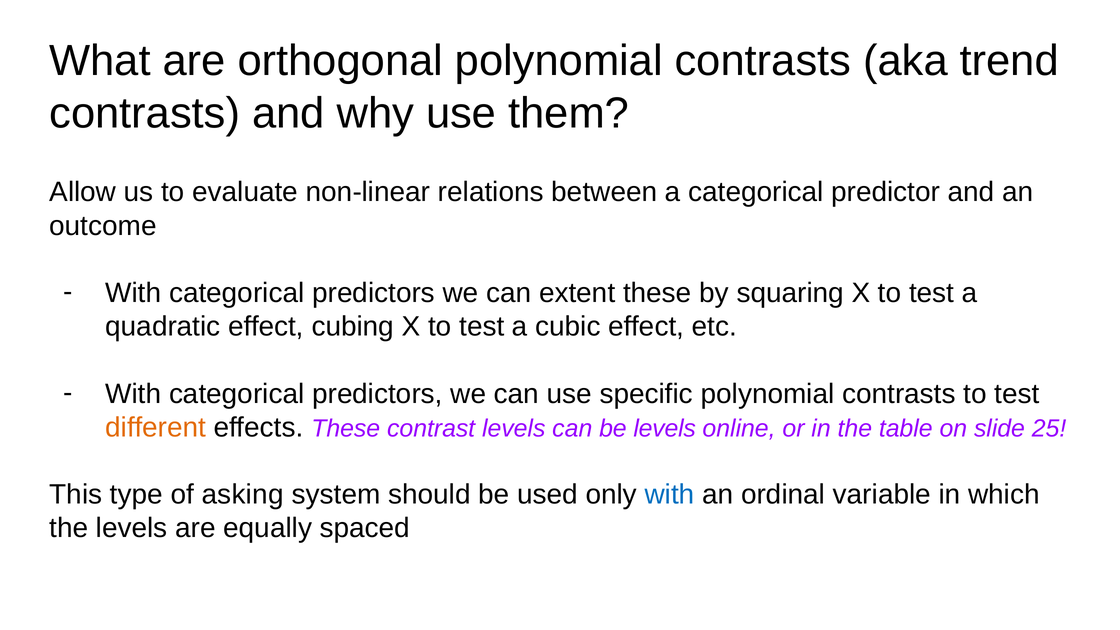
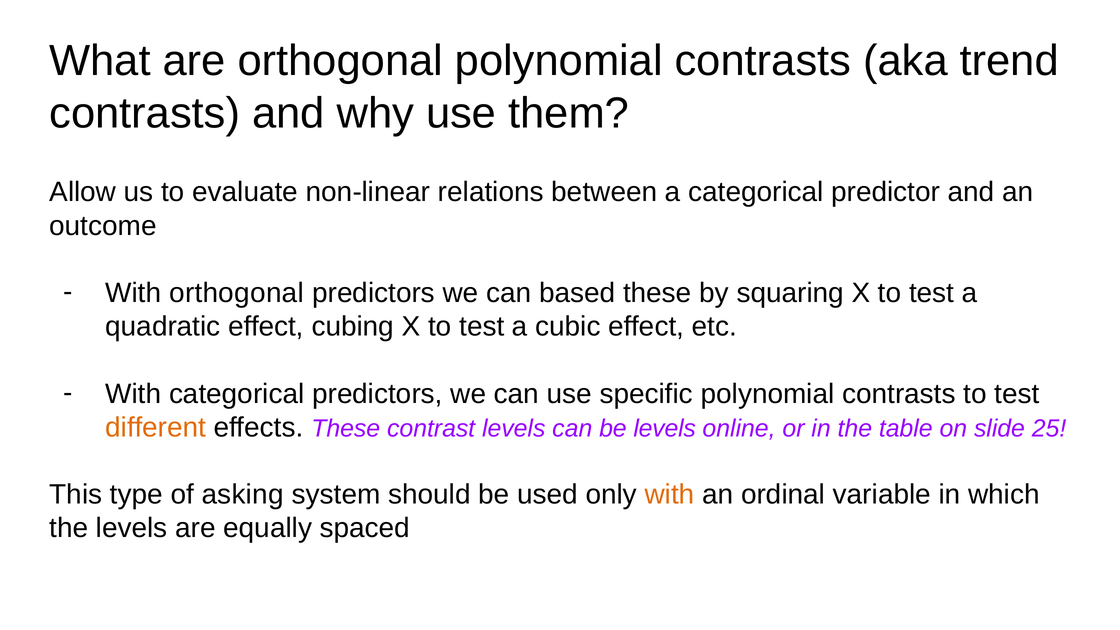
categorical at (237, 293): categorical -> orthogonal
extent: extent -> based
with at (670, 495) colour: blue -> orange
